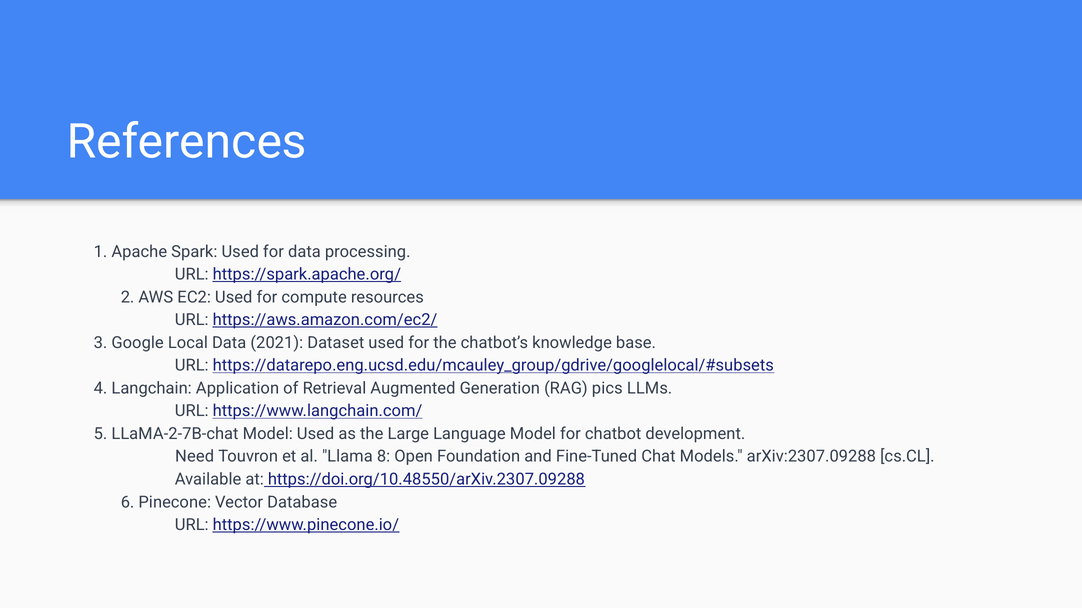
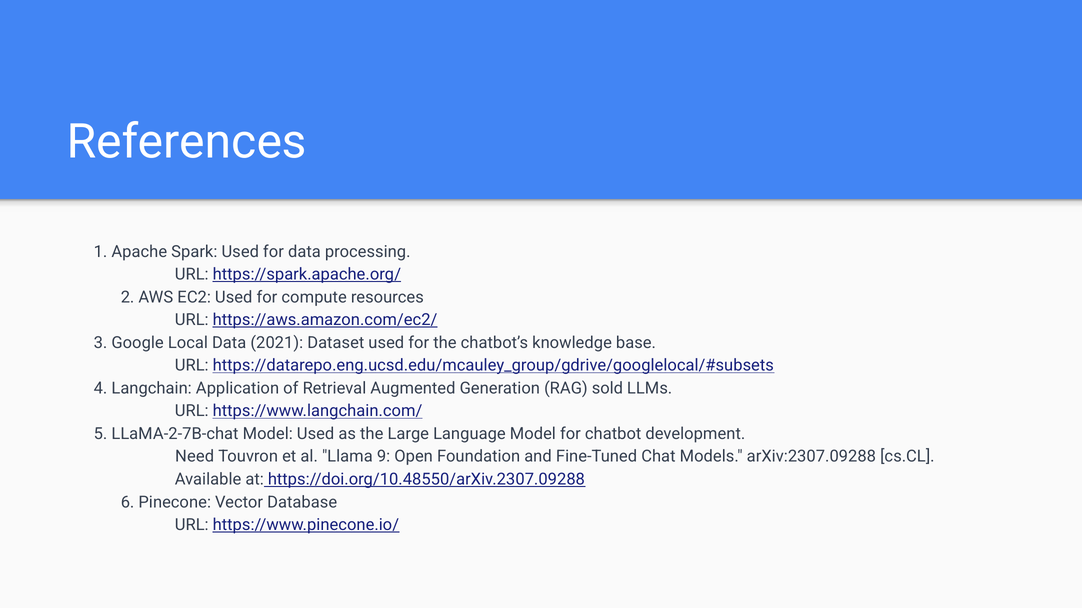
pics: pics -> sold
8: 8 -> 9
